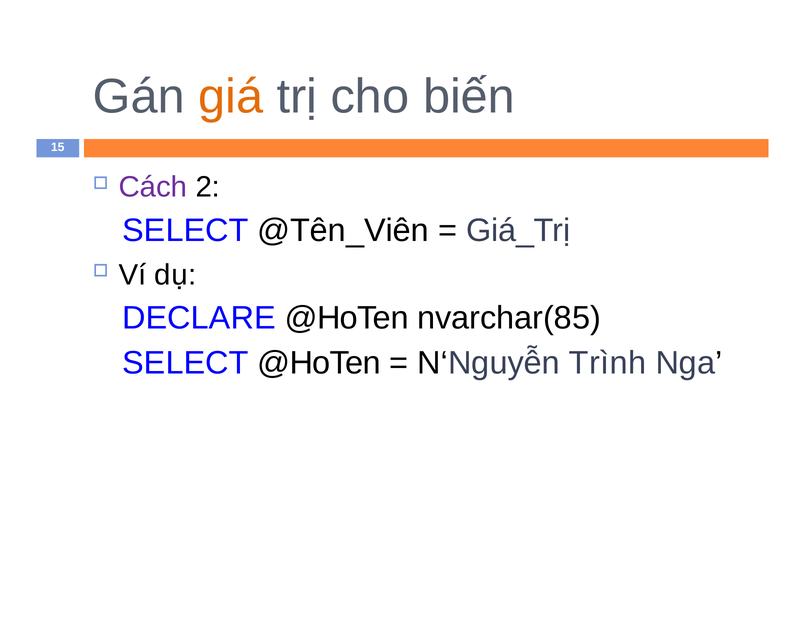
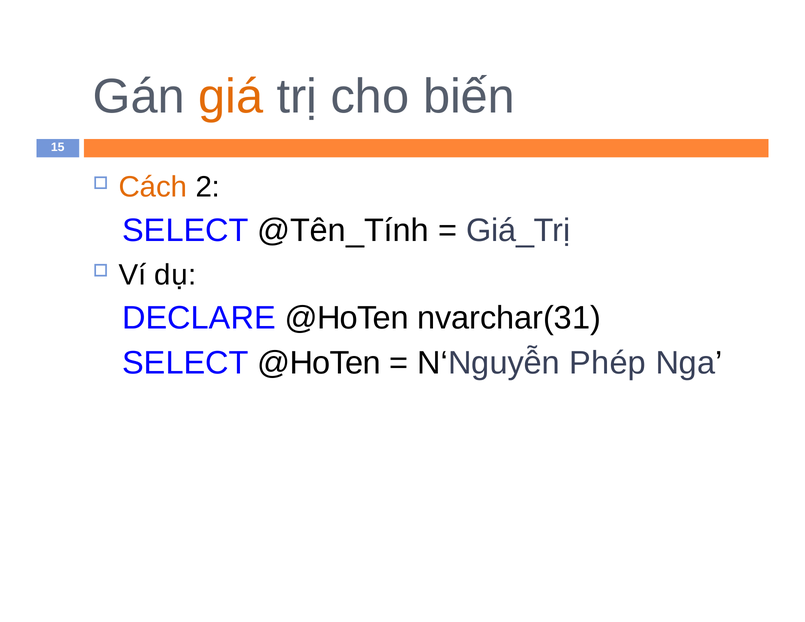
Cách colour: purple -> orange
@Tên_Viên: @Tên_Viên -> @Tên_Tính
nvarchar(85: nvarchar(85 -> nvarchar(31
Trình: Trình -> Phép
